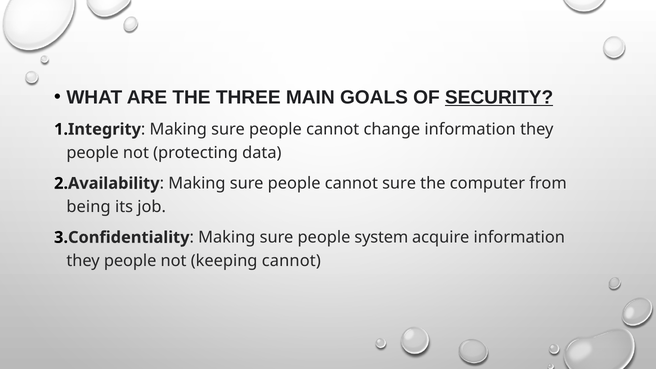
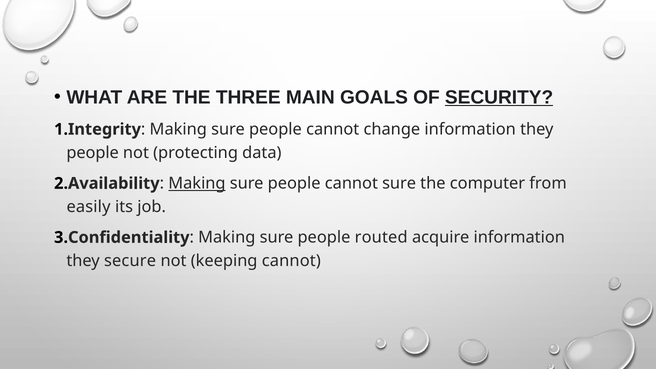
Making at (197, 183) underline: none -> present
being: being -> easily
system: system -> routed
people at (130, 261): people -> secure
